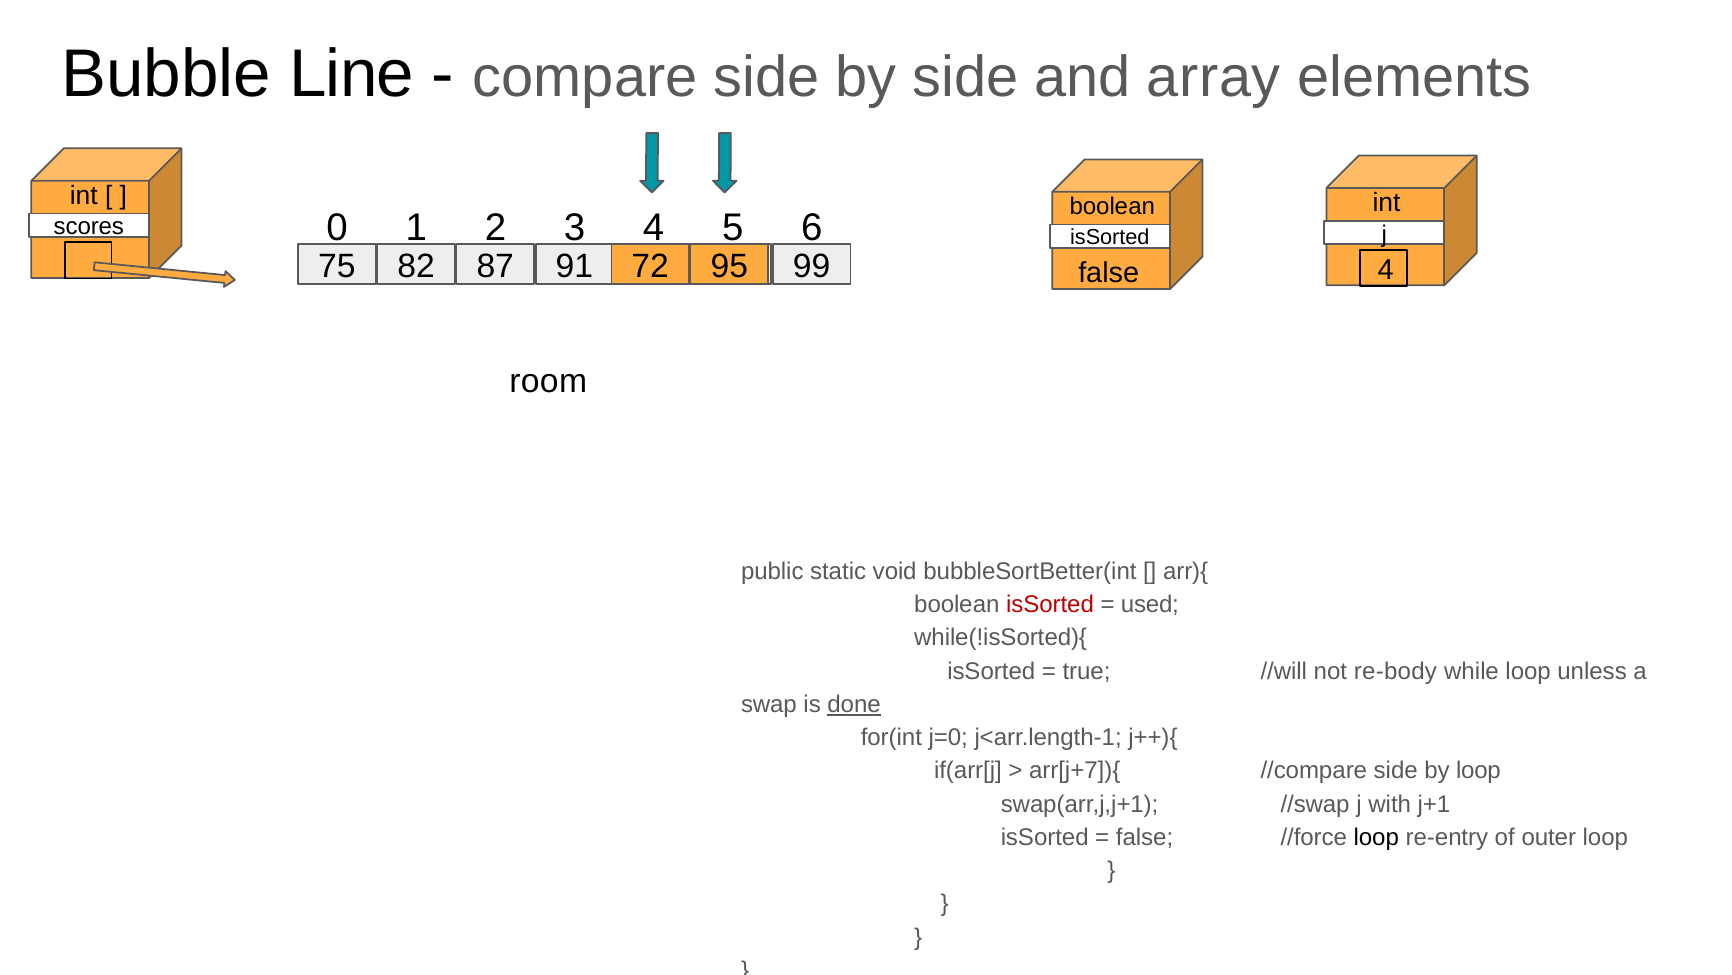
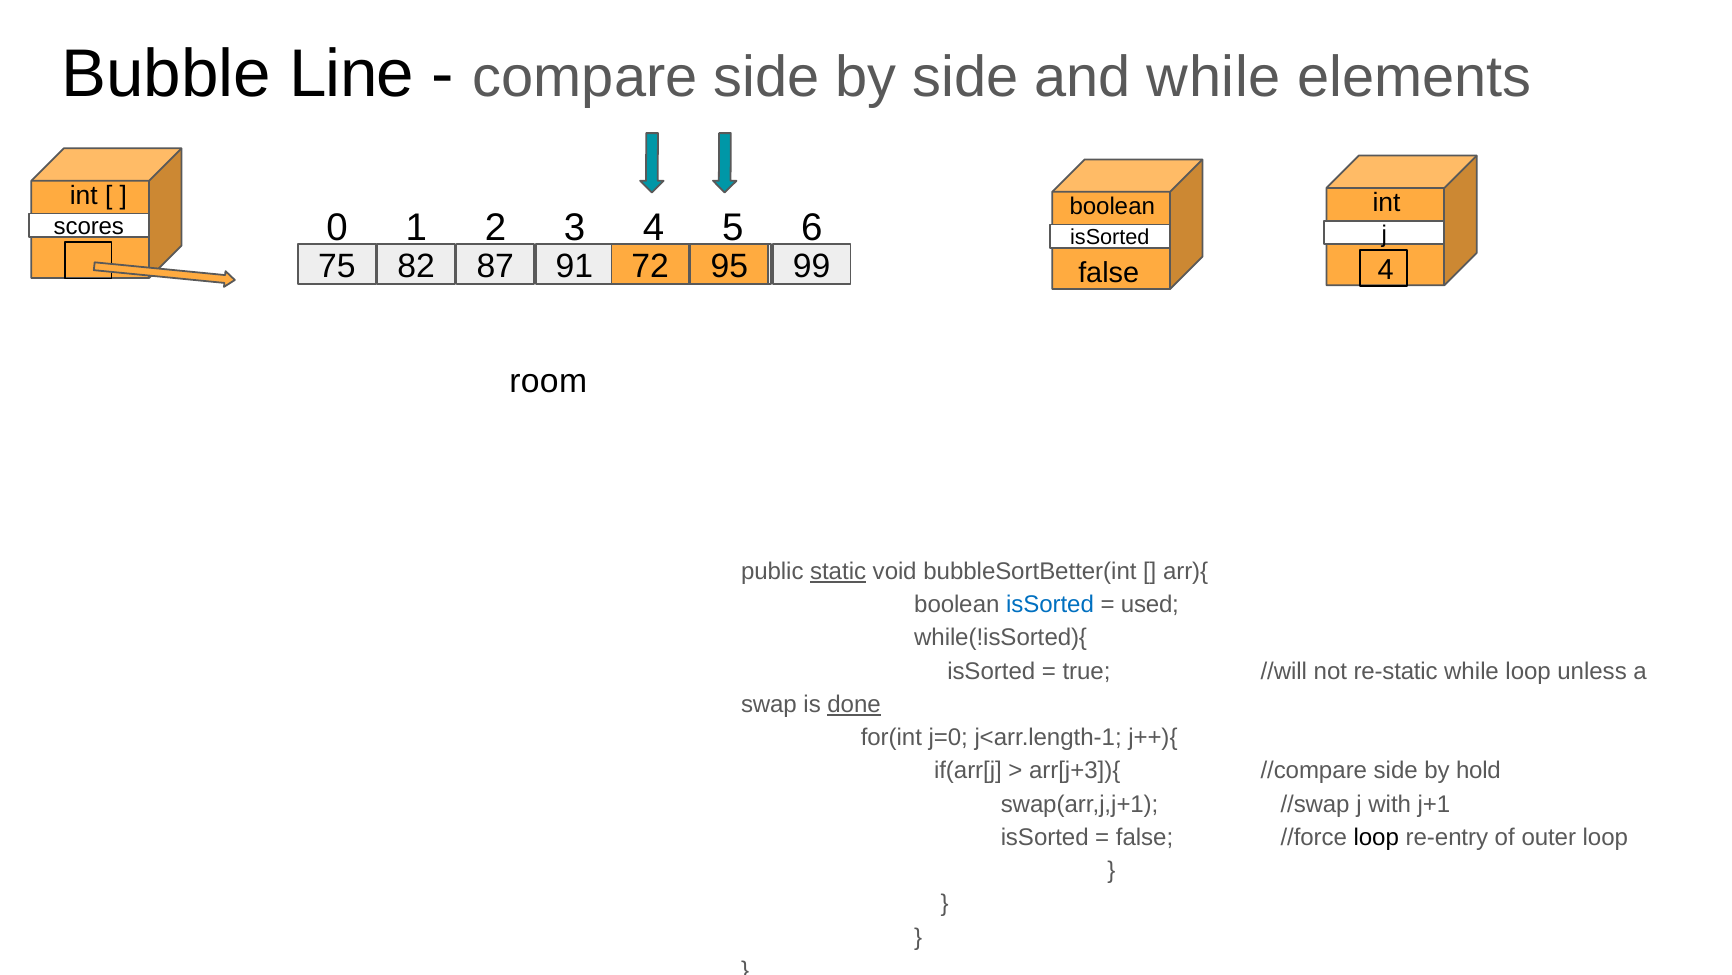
and array: array -> while
static underline: none -> present
isSorted at (1050, 604) colour: red -> blue
re-body: re-body -> re-static
arr[j+7]){: arr[j+7]){ -> arr[j+3]){
by loop: loop -> hold
